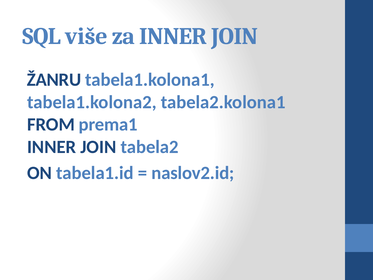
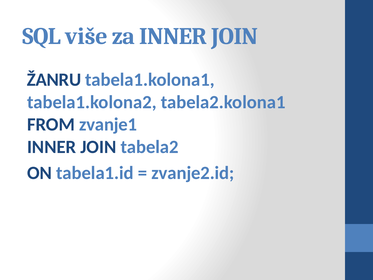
prema1: prema1 -> zvanje1
naslov2.id: naslov2.id -> zvanje2.id
